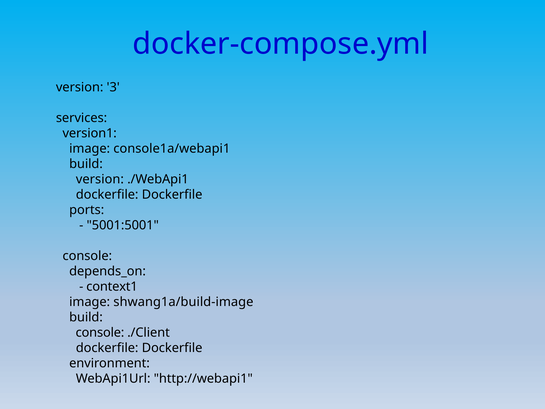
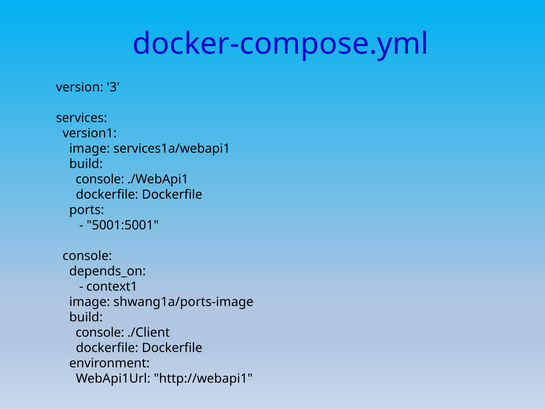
console1a/webapi1: console1a/webapi1 -> services1a/webapi1
version at (100, 179): version -> console
shwang1a/build-image: shwang1a/build-image -> shwang1a/ports-image
